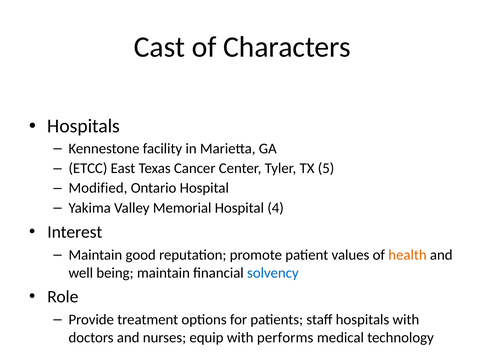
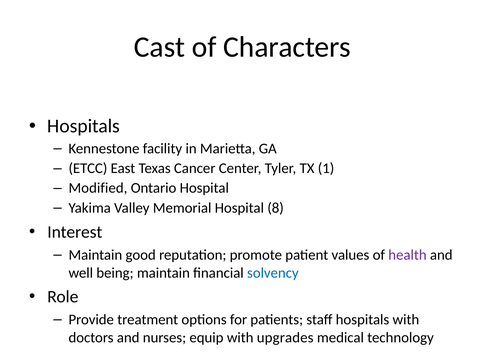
5: 5 -> 1
4: 4 -> 8
health colour: orange -> purple
performs: performs -> upgrades
